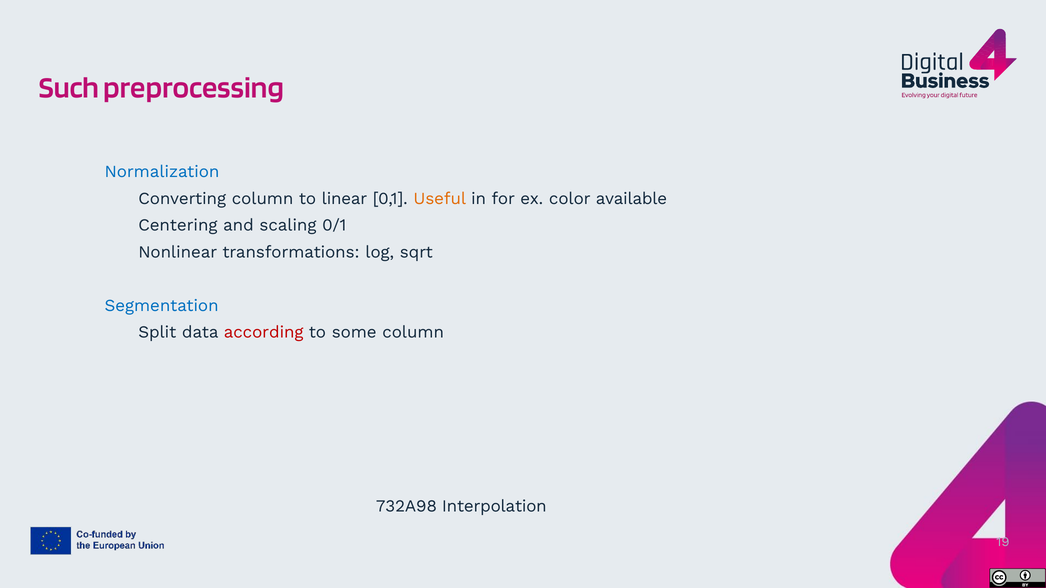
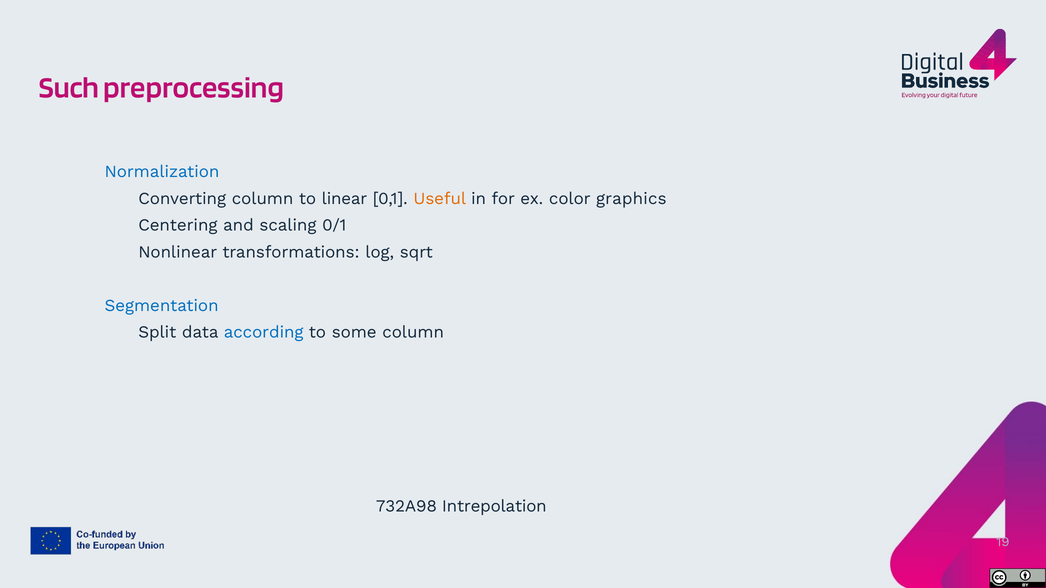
available: available -> graphics
according colour: red -> blue
Interpolation: Interpolation -> Intrepolation
